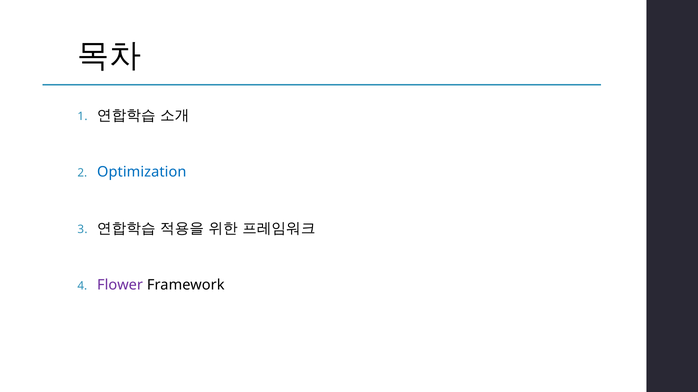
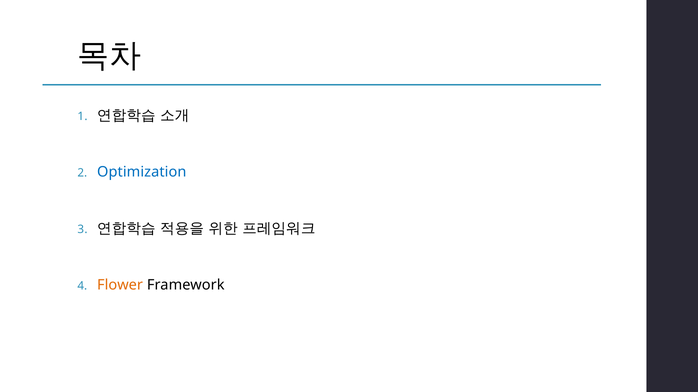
Flower colour: purple -> orange
